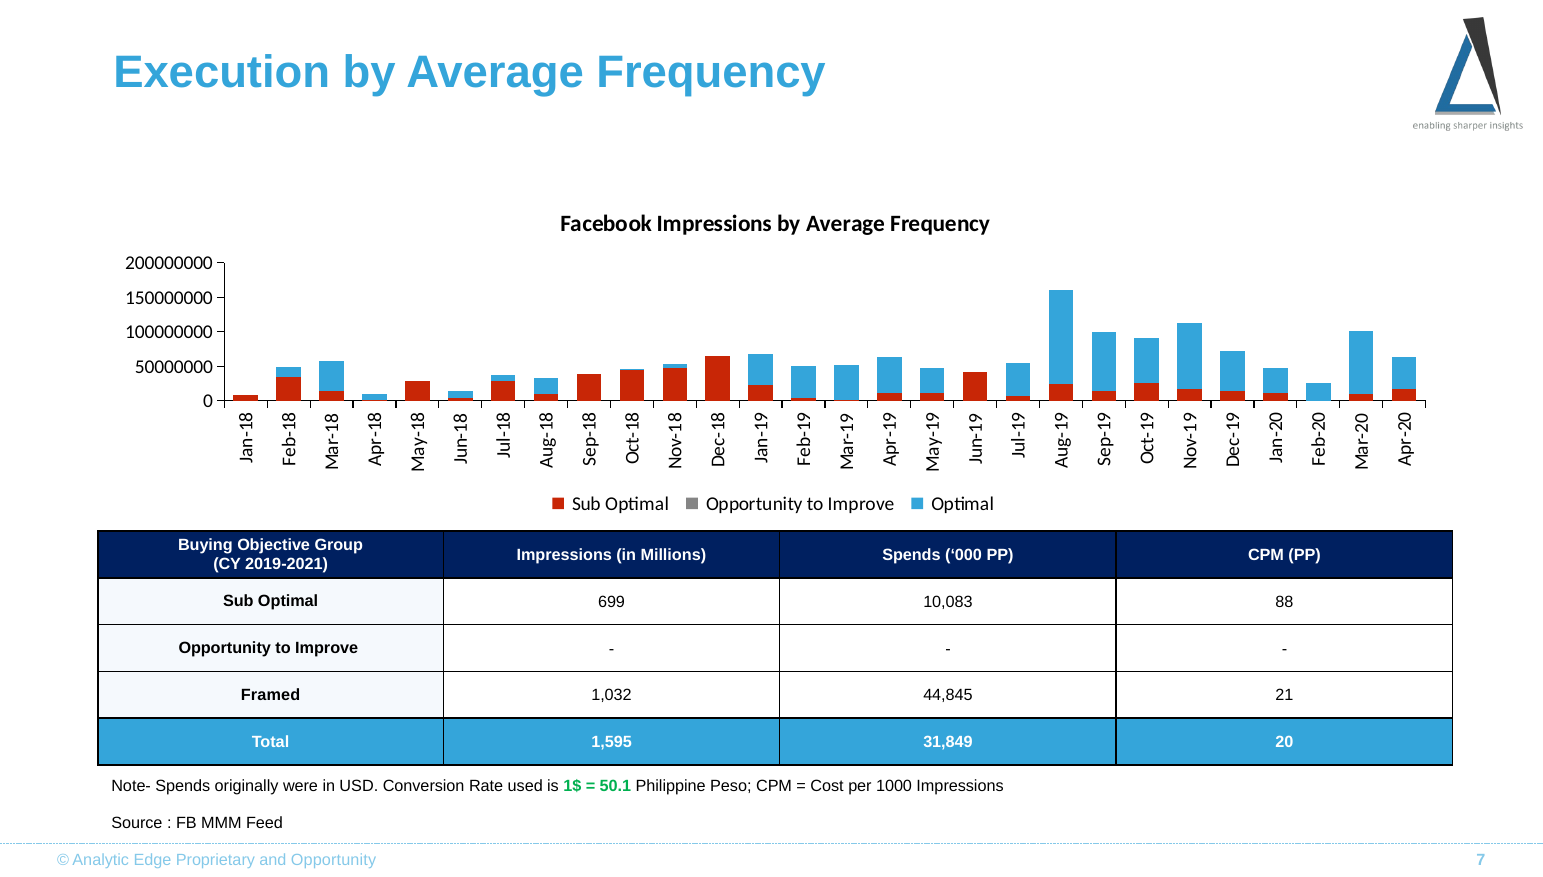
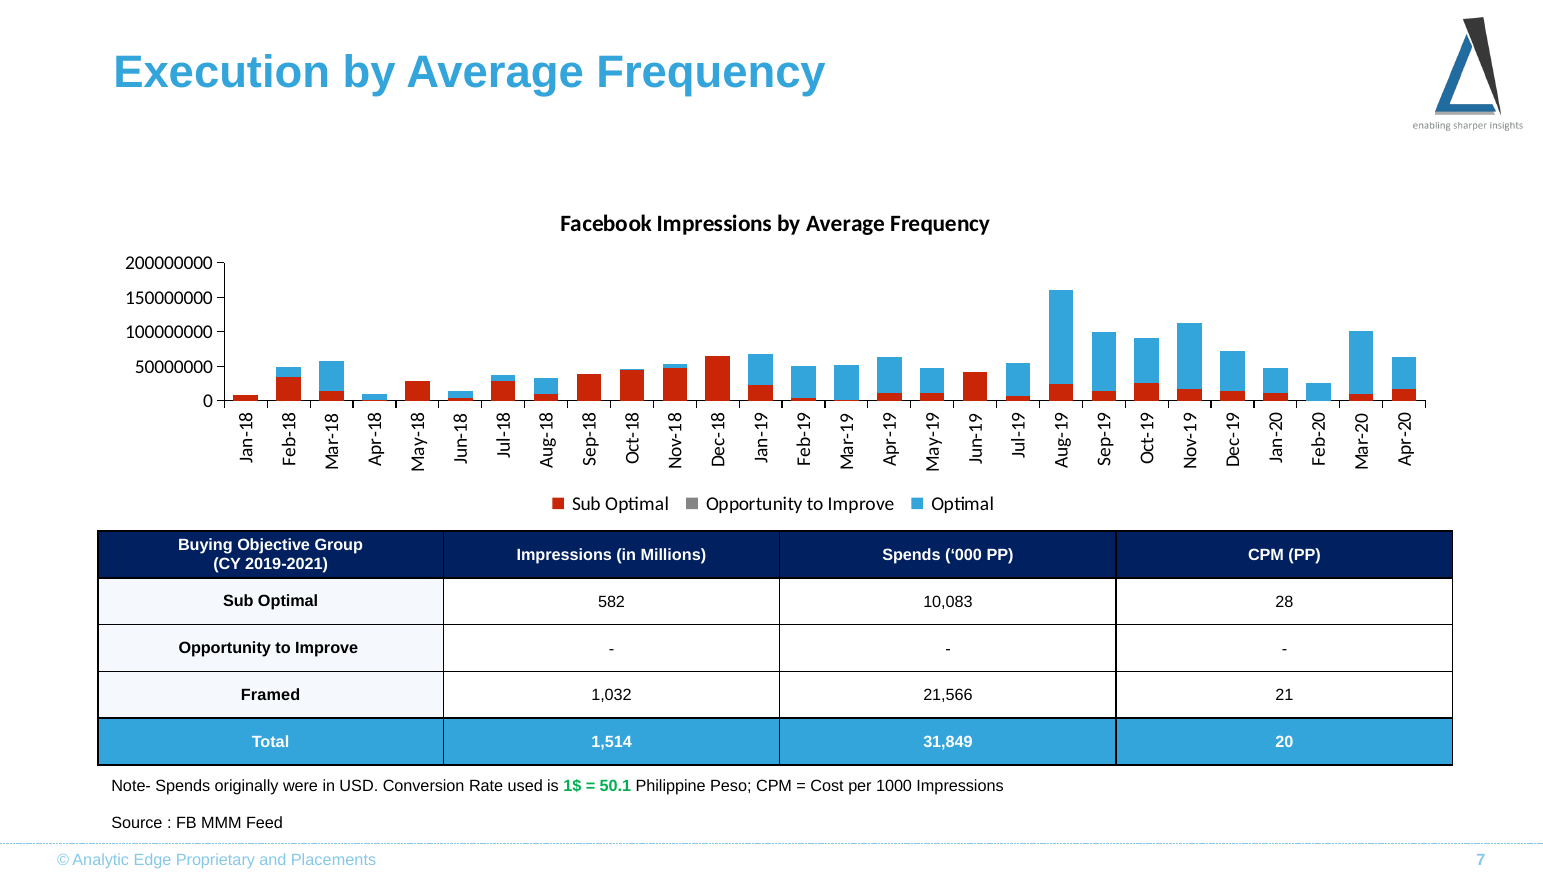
699: 699 -> 582
88: 88 -> 28
44,845: 44,845 -> 21,566
1,595: 1,595 -> 1,514
and Opportunity: Opportunity -> Placements
